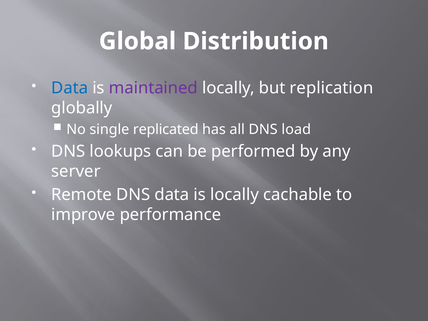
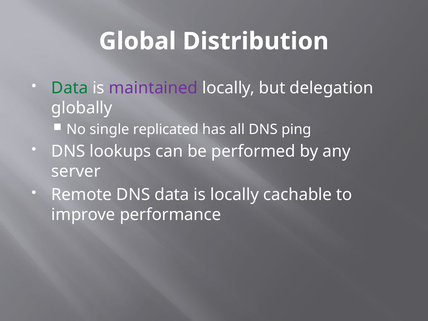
Data at (70, 88) colour: blue -> green
replication: replication -> delegation
load: load -> ping
